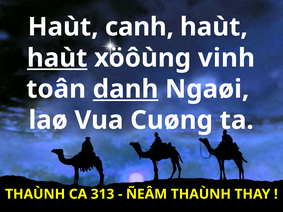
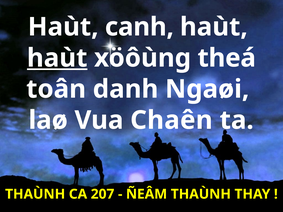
vinh: vinh -> theá
danh underline: present -> none
Cuøng: Cuøng -> Chaên
313: 313 -> 207
